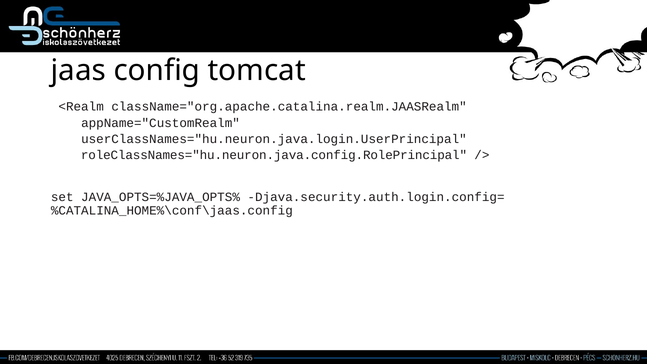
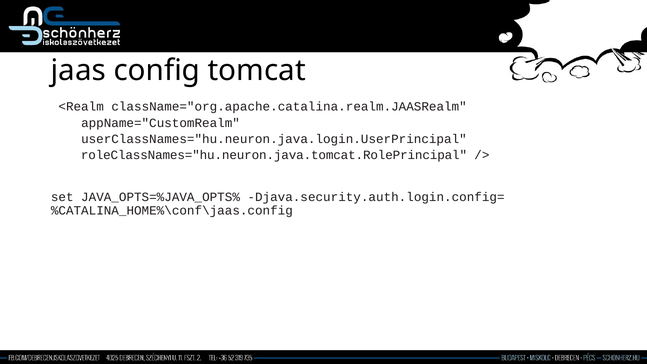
roleClassNames="hu.neuron.java.config.RolePrincipal: roleClassNames="hu.neuron.java.config.RolePrincipal -> roleClassNames="hu.neuron.java.tomcat.RolePrincipal
